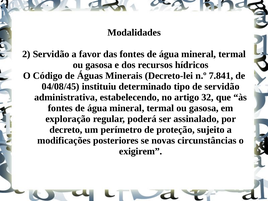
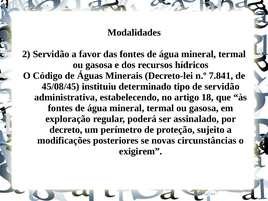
04/08/45: 04/08/45 -> 45/08/45
32: 32 -> 18
